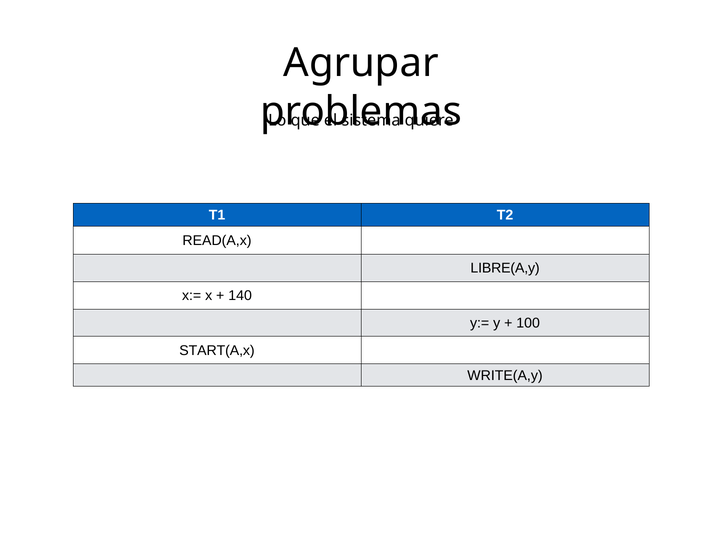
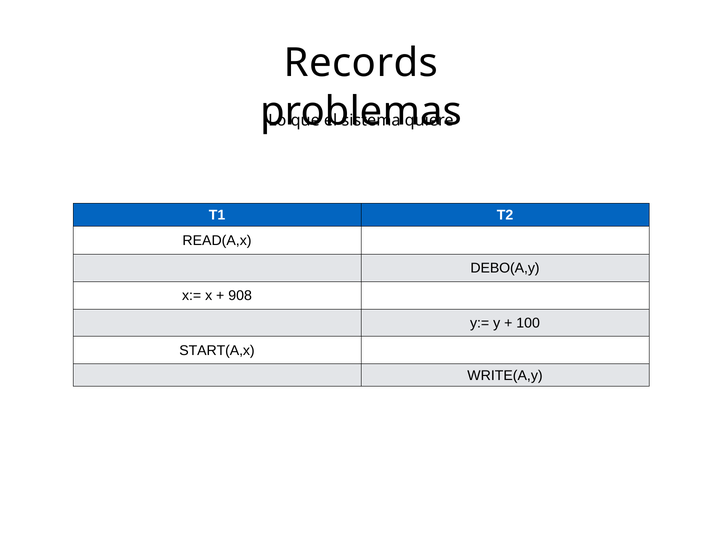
Agrupar: Agrupar -> Records
LIBRE(A,y: LIBRE(A,y -> DEBO(A,y
140: 140 -> 908
